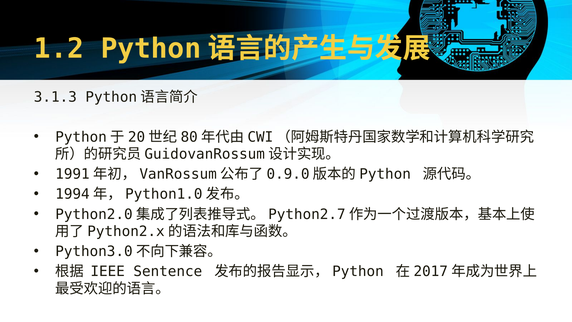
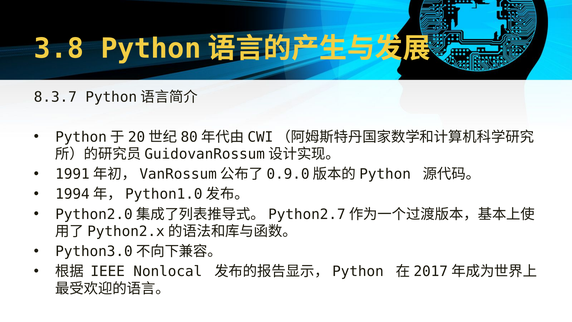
1.2: 1.2 -> 3.8
3.1.3: 3.1.3 -> 8.3.7
Sentence: Sentence -> Nonlocal
